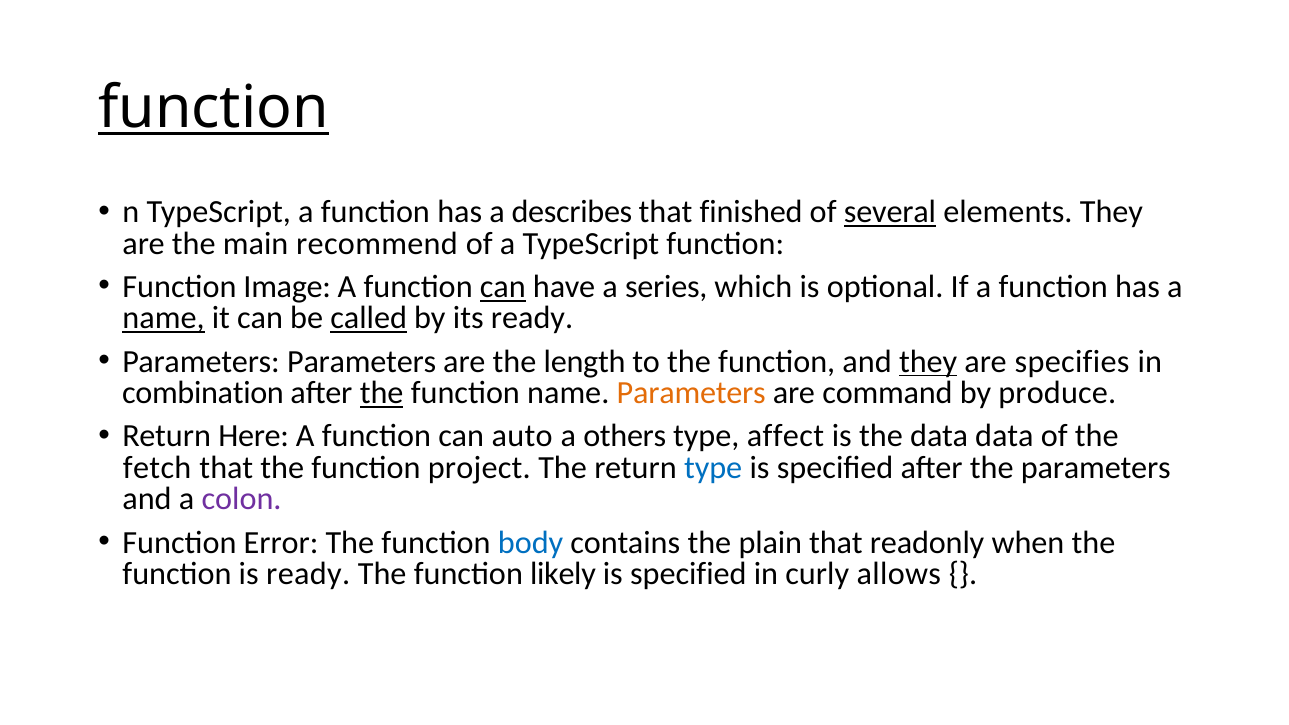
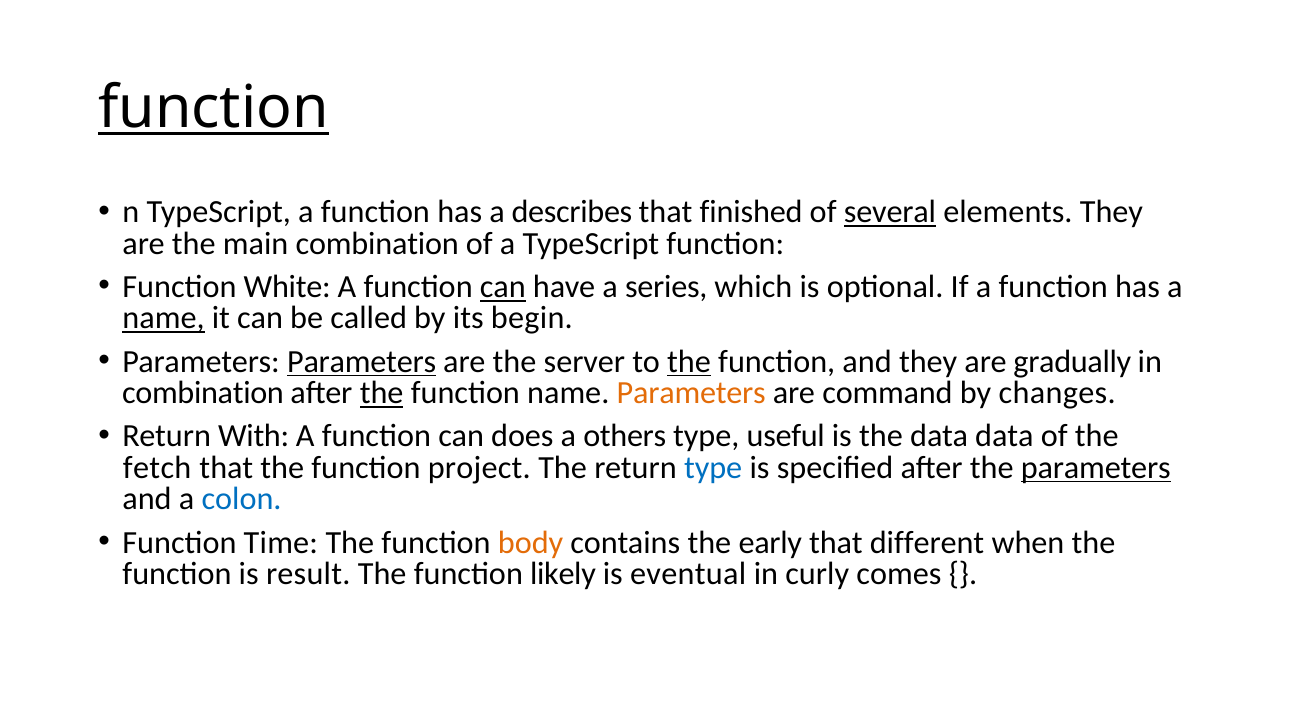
main recommend: recommend -> combination
Image: Image -> White
called underline: present -> none
its ready: ready -> begin
Parameters at (362, 362) underline: none -> present
length: length -> server
the at (689, 362) underline: none -> present
they at (928, 362) underline: present -> none
specifies: specifies -> gradually
produce: produce -> changes
Here: Here -> With
auto: auto -> does
affect: affect -> useful
parameters at (1096, 468) underline: none -> present
colon colour: purple -> blue
Error: Error -> Time
body colour: blue -> orange
plain: plain -> early
readonly: readonly -> different
is ready: ready -> result
specified at (688, 574): specified -> eventual
allows: allows -> comes
